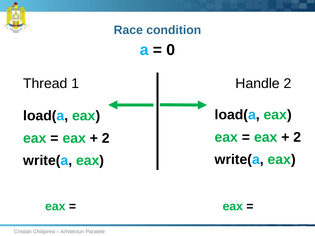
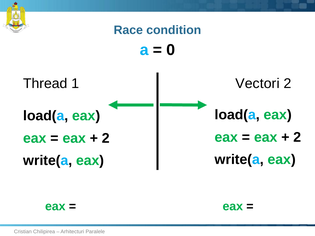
Handle: Handle -> Vectori
